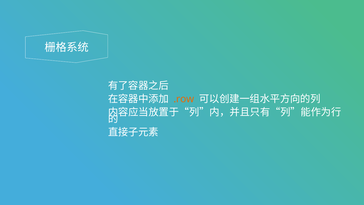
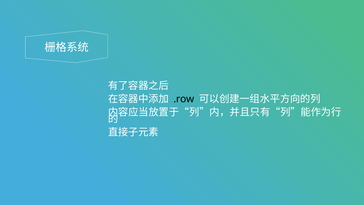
.row colour: orange -> black
